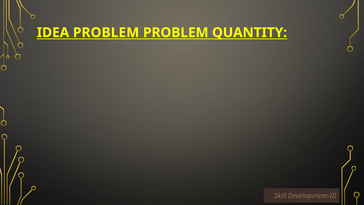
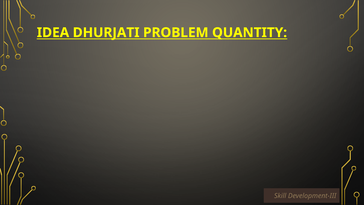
IDEA PROBLEM: PROBLEM -> DHURJATI
